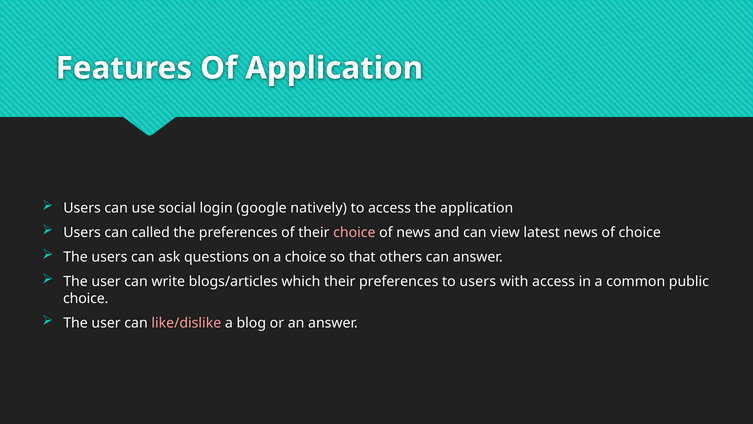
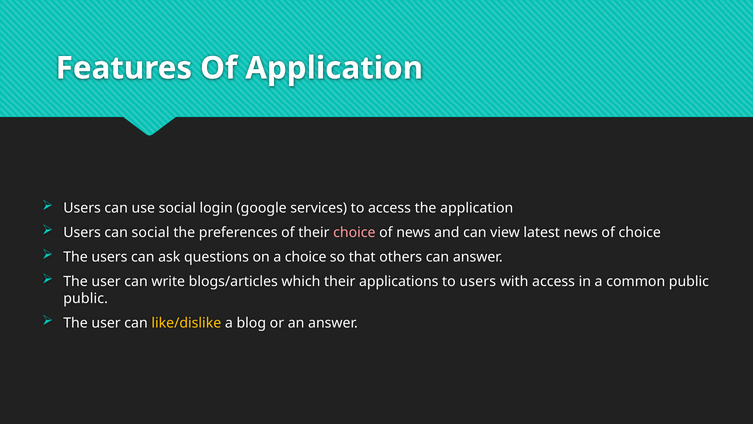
natively: natively -> services
can called: called -> social
their preferences: preferences -> applications
choice at (86, 298): choice -> public
like/dislike colour: pink -> yellow
